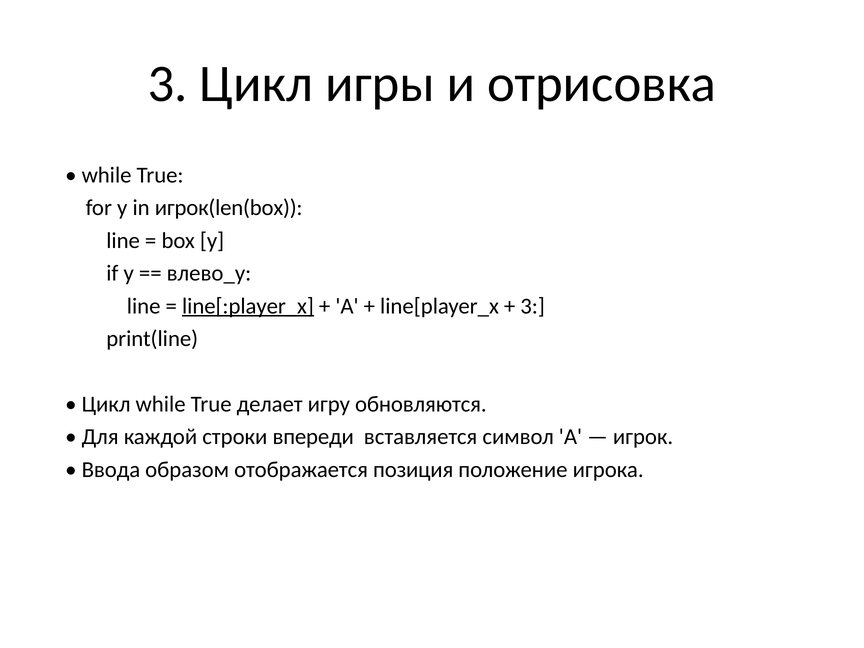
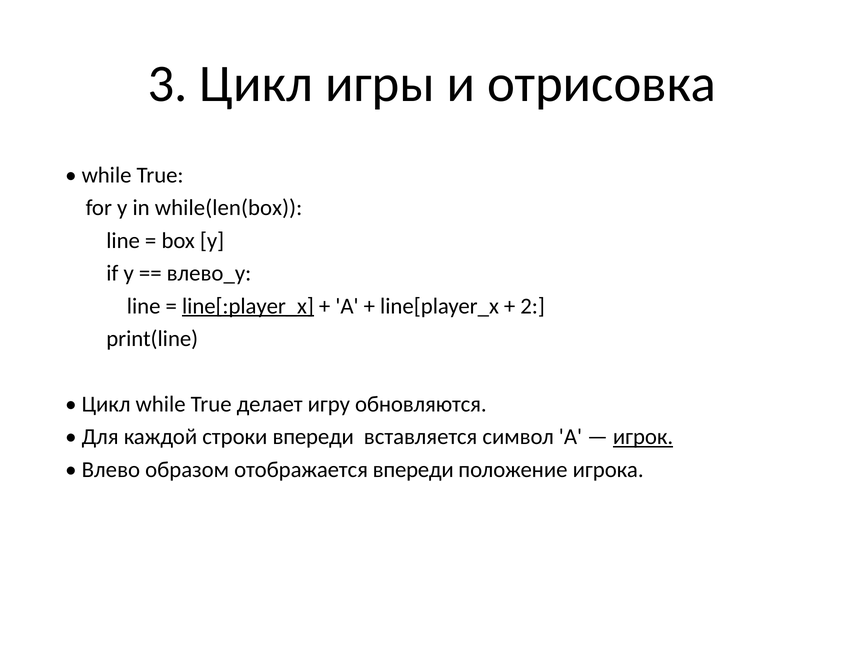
игрок(len(box: игрок(len(box -> while(len(box
3 at (533, 306): 3 -> 2
игрок underline: none -> present
Ввода: Ввода -> Влево
отображается позиция: позиция -> впереди
